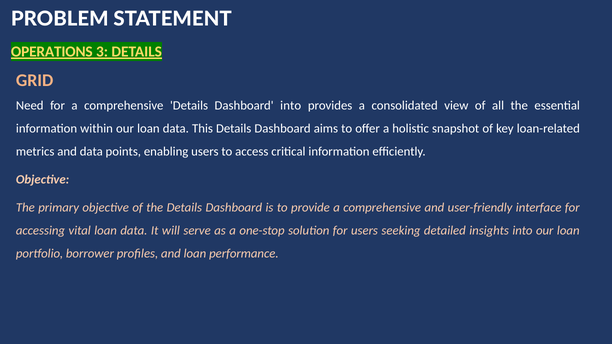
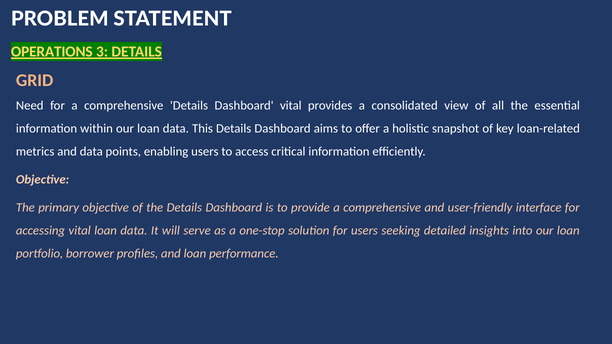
Dashboard into: into -> vital
